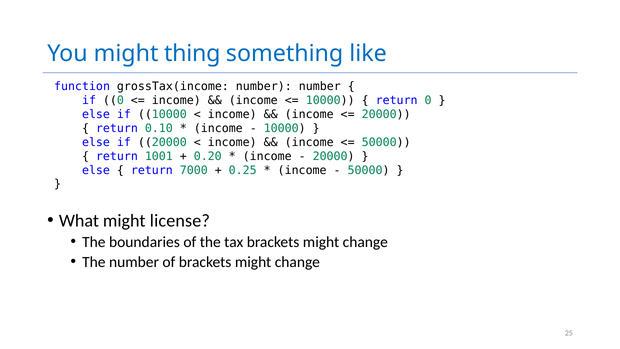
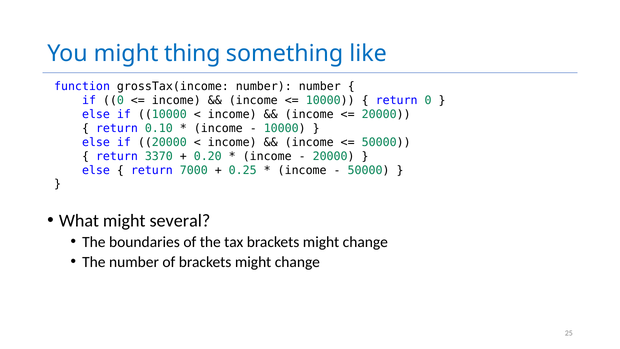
1001: 1001 -> 3370
license: license -> several
